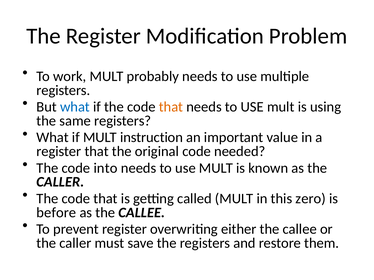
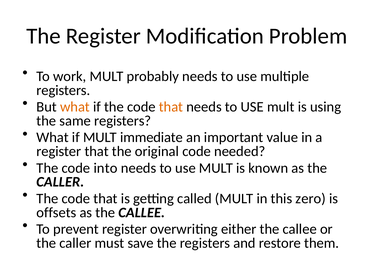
what at (75, 107) colour: blue -> orange
instruction: instruction -> immediate
before: before -> offsets
